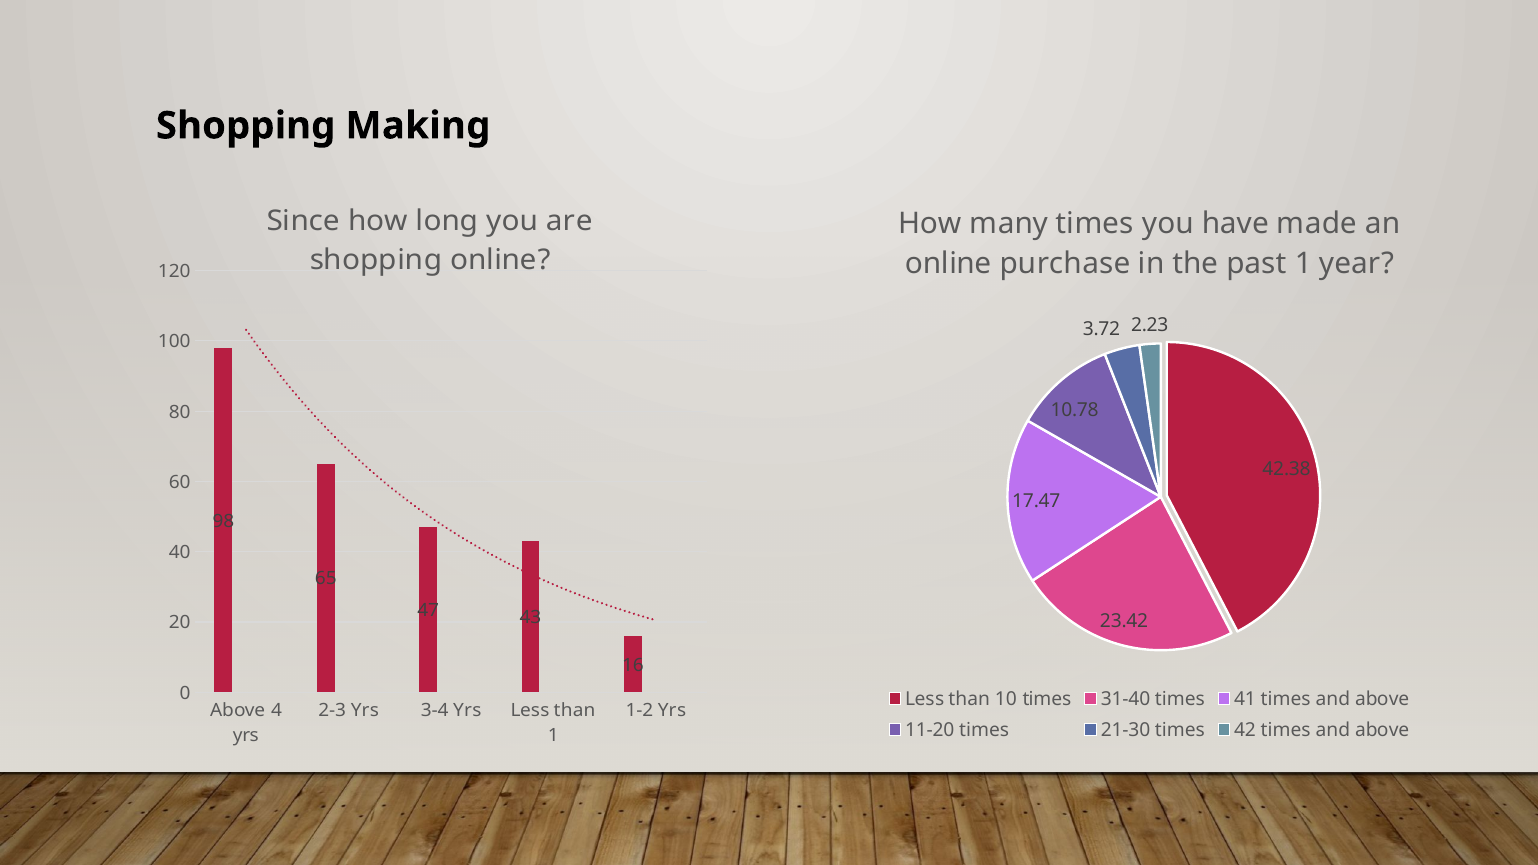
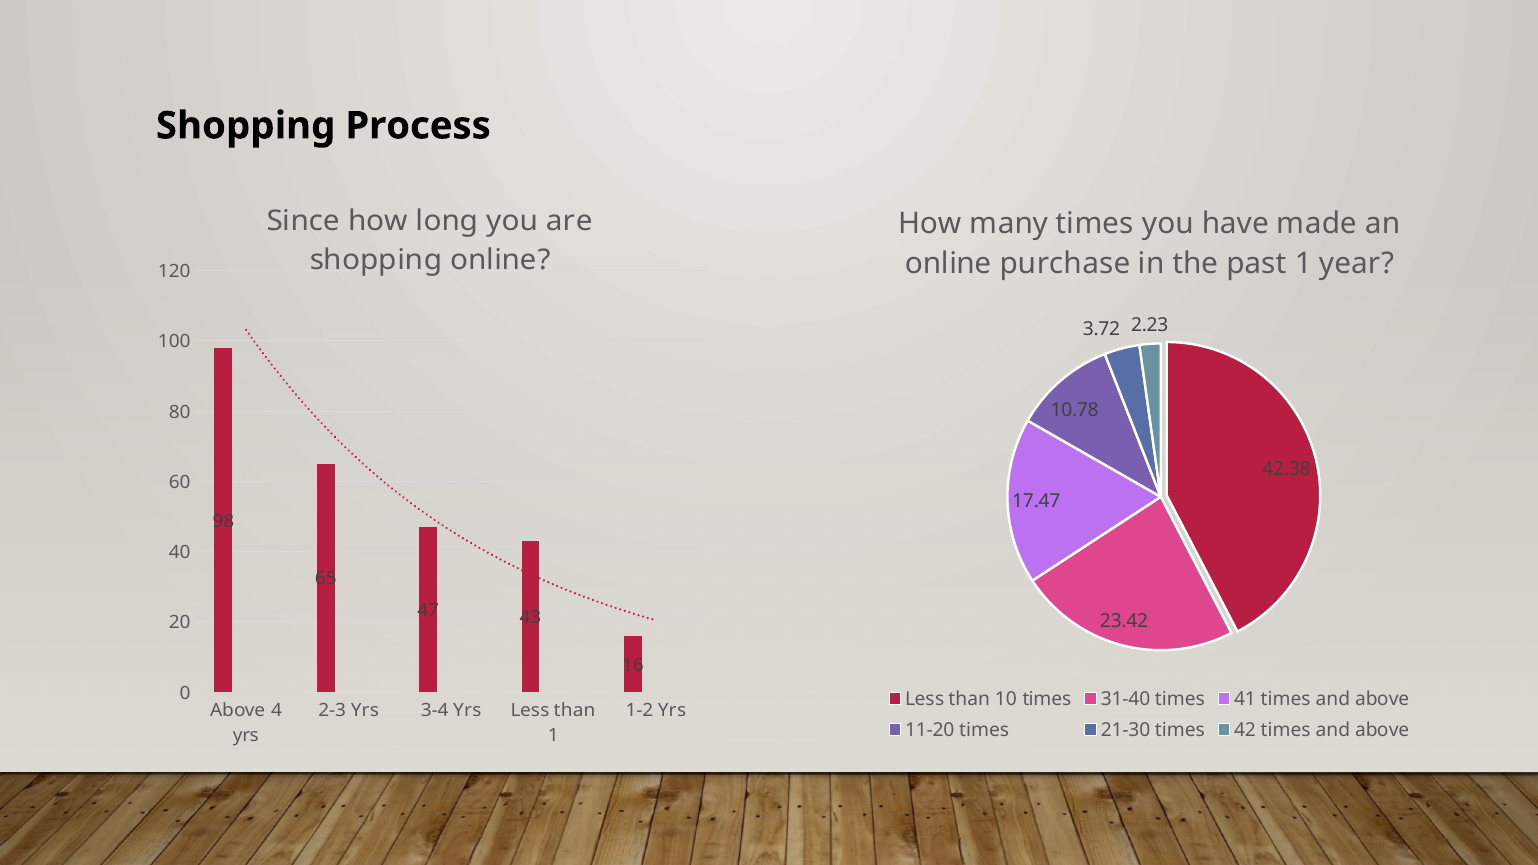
Making: Making -> Process
